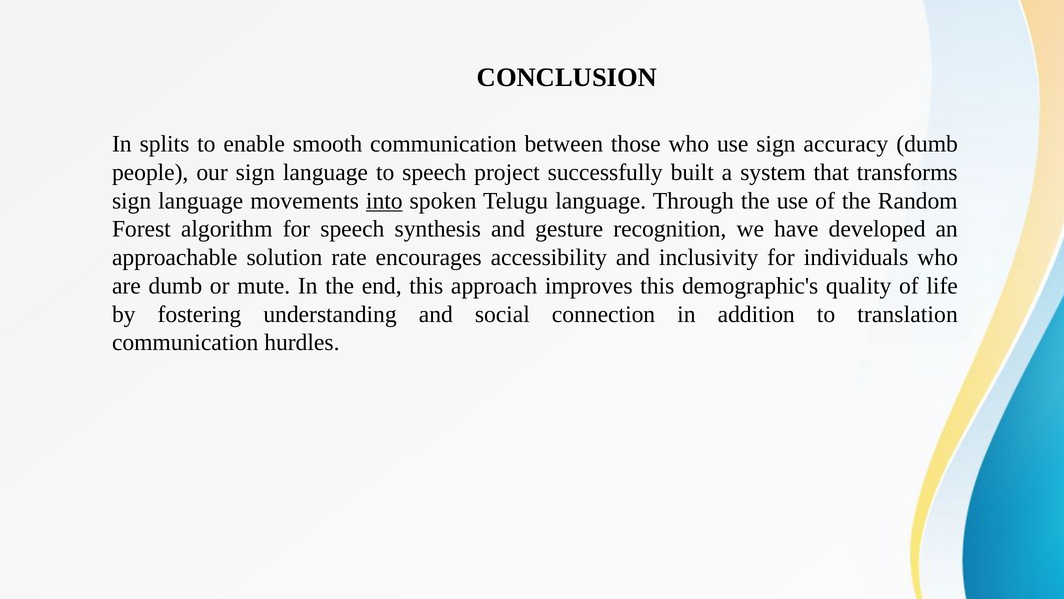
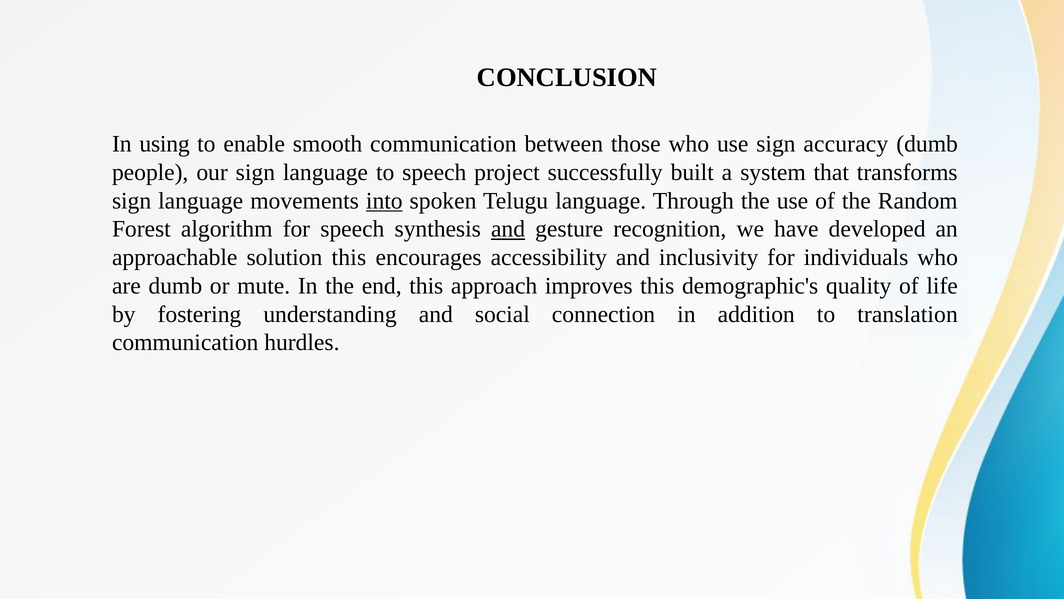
splits: splits -> using
and at (508, 229) underline: none -> present
solution rate: rate -> this
